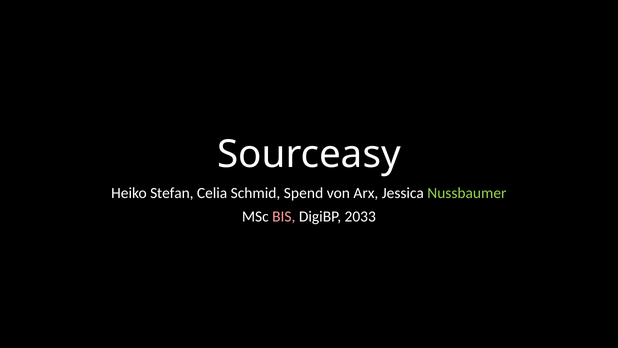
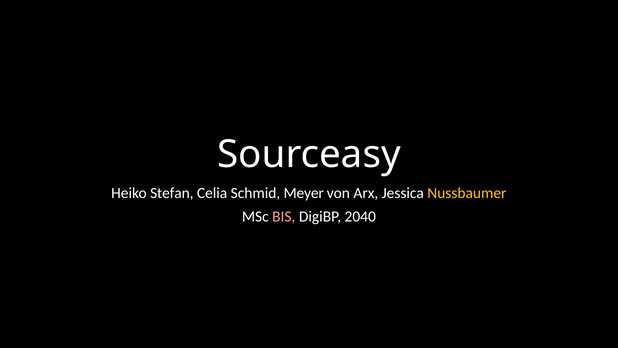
Spend: Spend -> Meyer
Nussbaumer colour: light green -> yellow
2033: 2033 -> 2040
